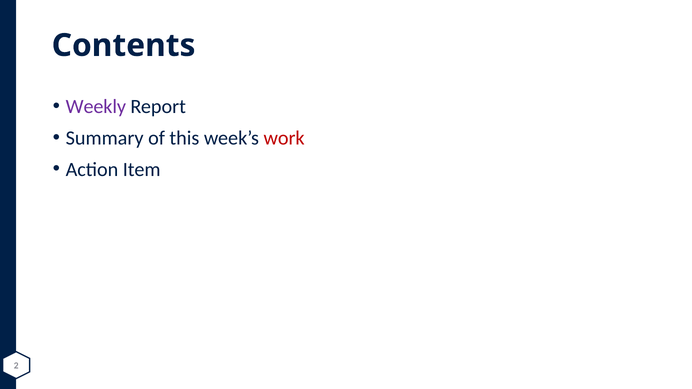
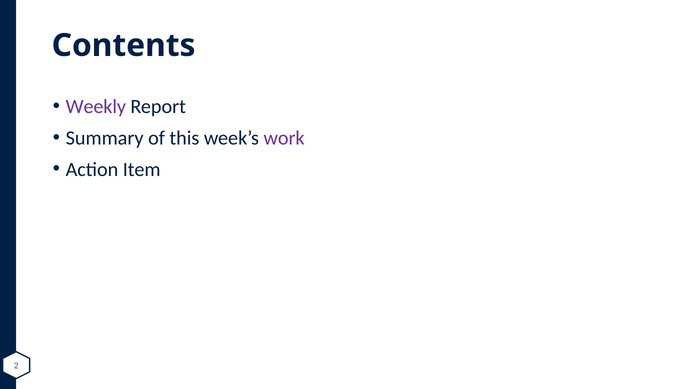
work colour: red -> purple
